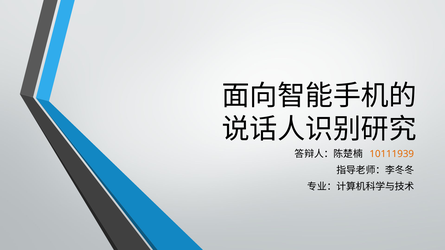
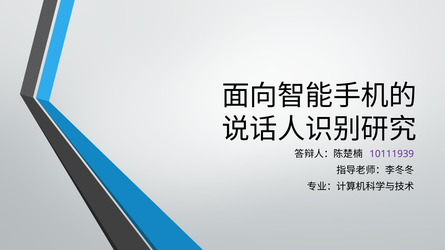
10111939 colour: orange -> purple
